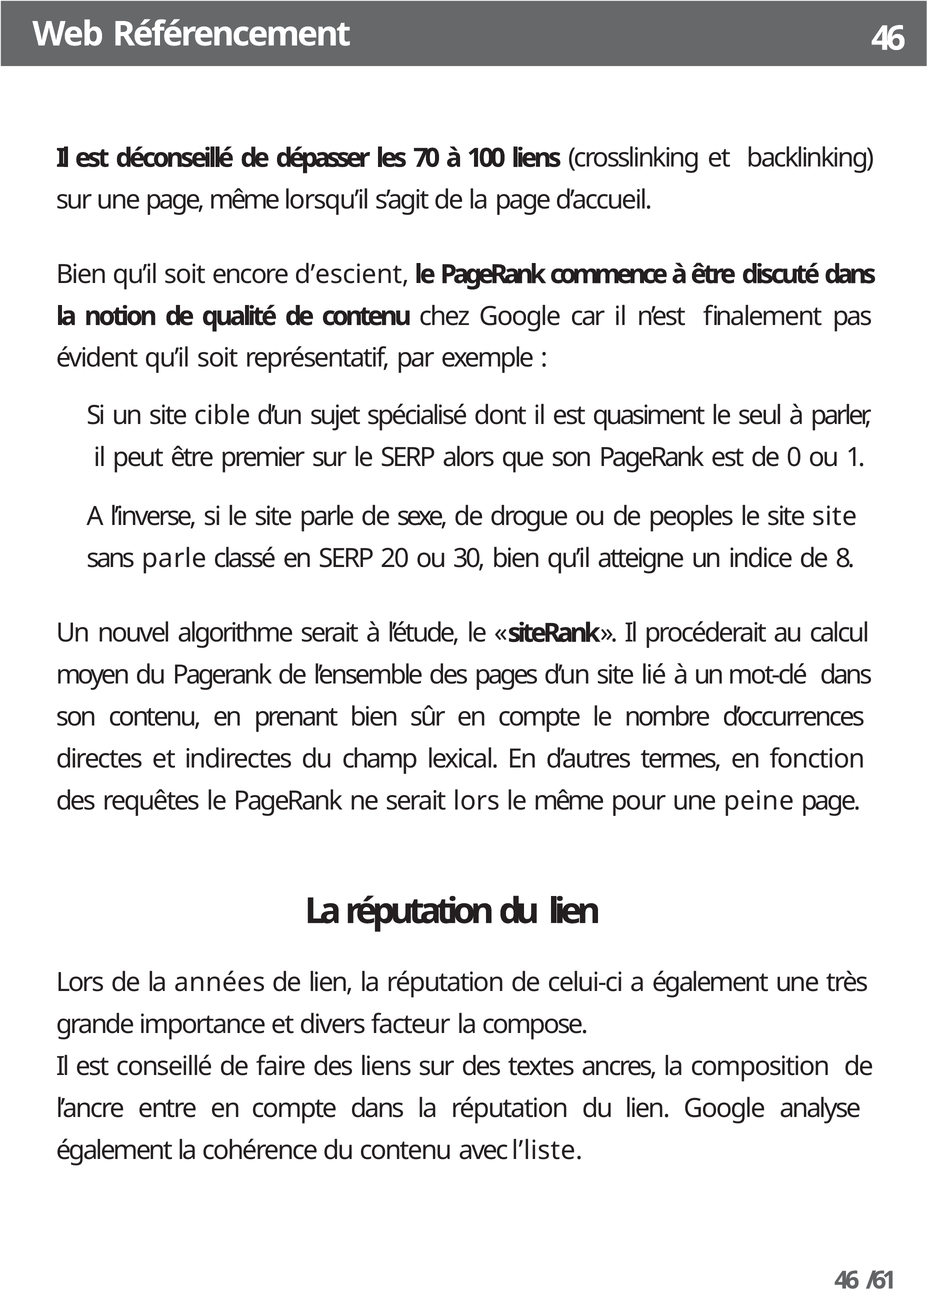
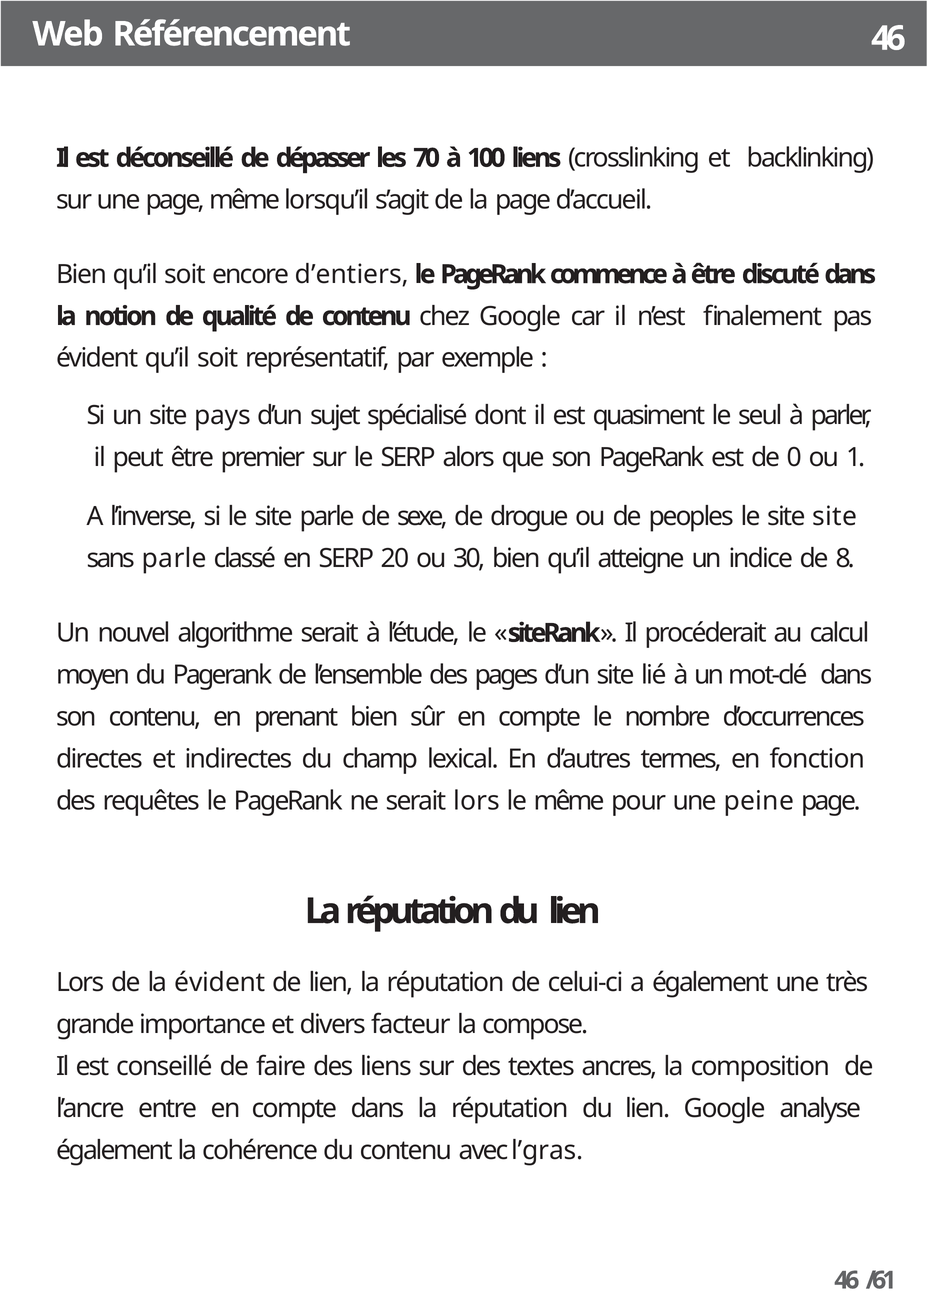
d’escient: d’escient -> d’entiers
cible: cible -> pays
la années: années -> évident
l’liste: l’liste -> l’gras
